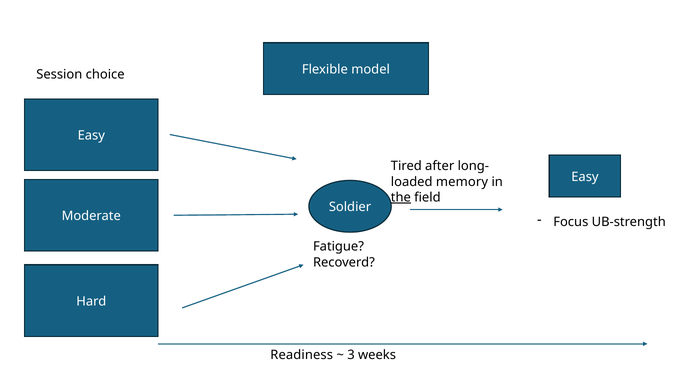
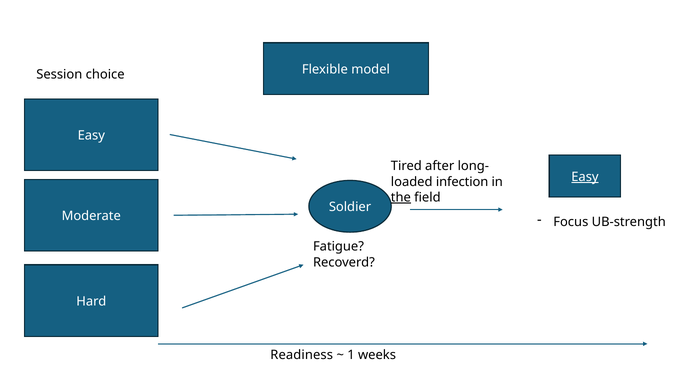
Easy at (585, 177) underline: none -> present
memory: memory -> infection
3: 3 -> 1
